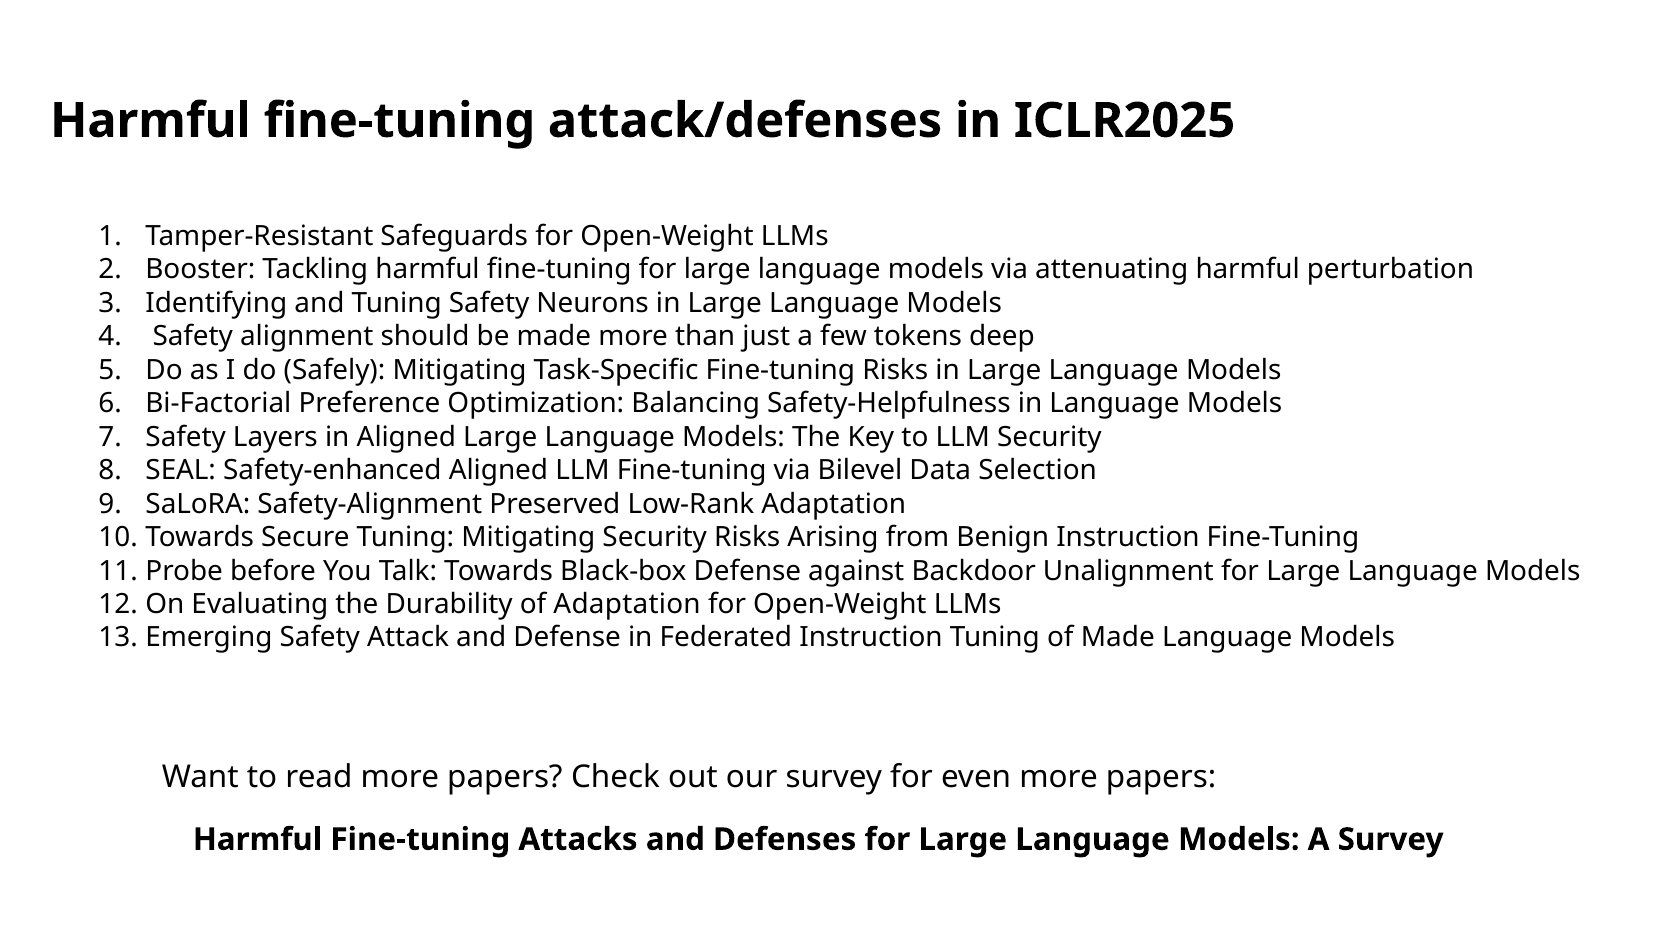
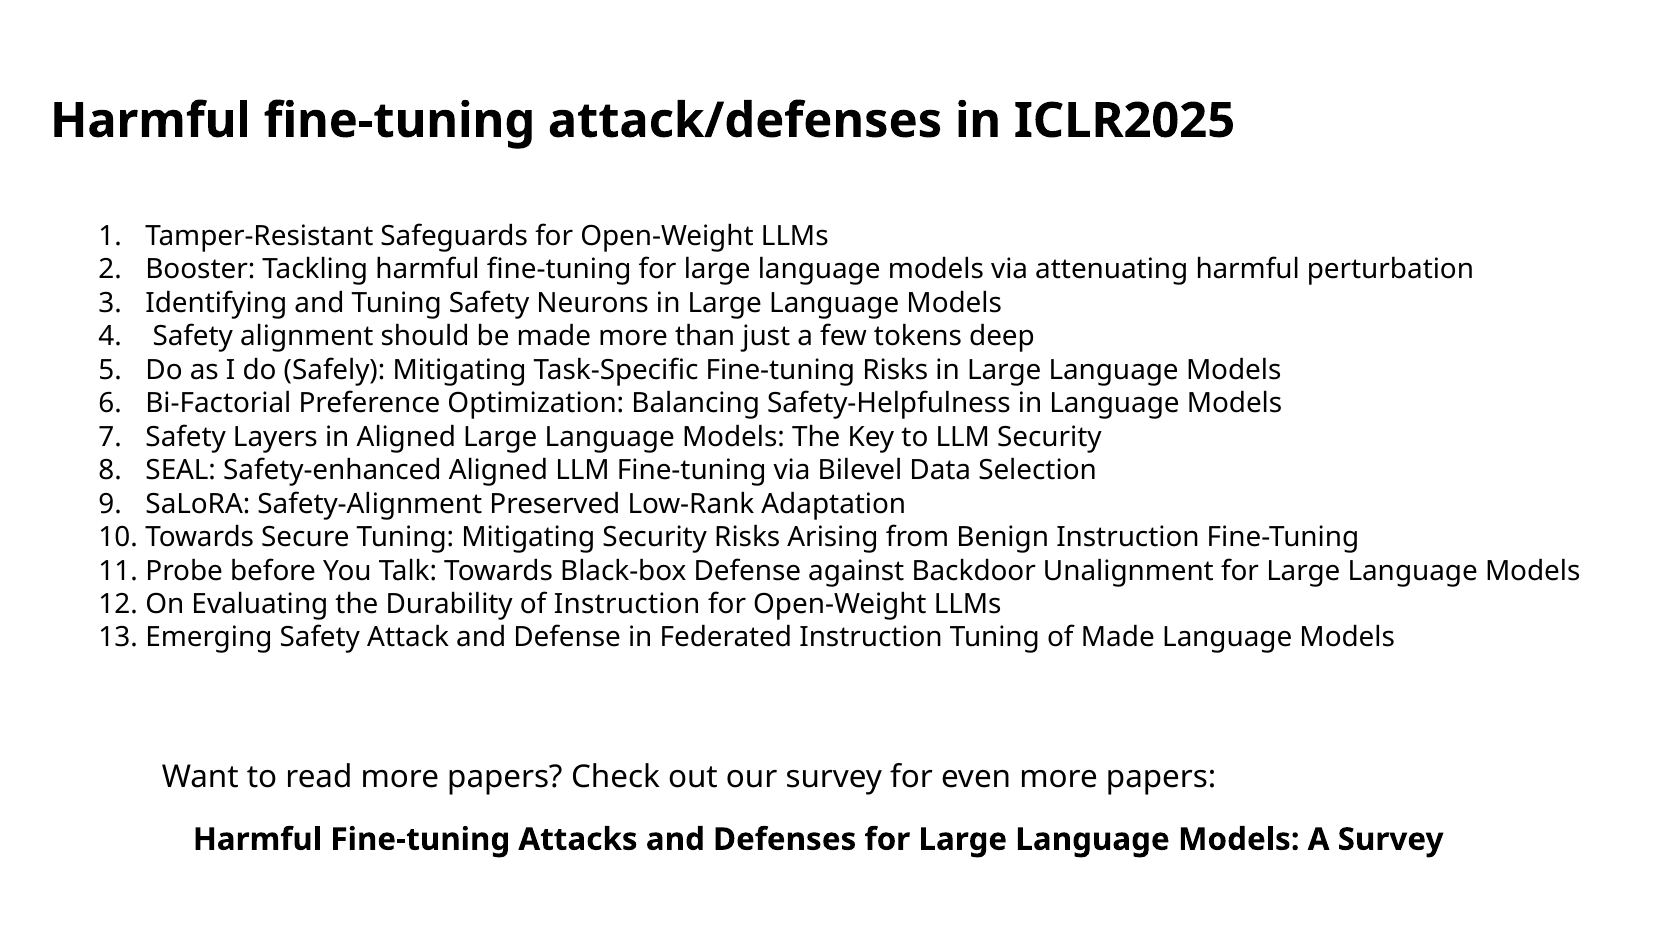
of Adaptation: Adaptation -> Instruction
